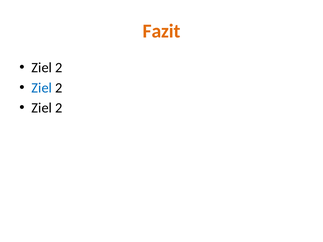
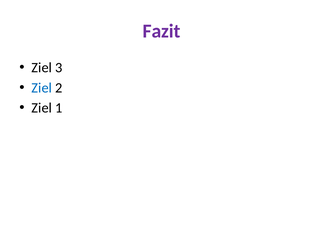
Fazit colour: orange -> purple
2 at (59, 68): 2 -> 3
2 at (59, 108): 2 -> 1
